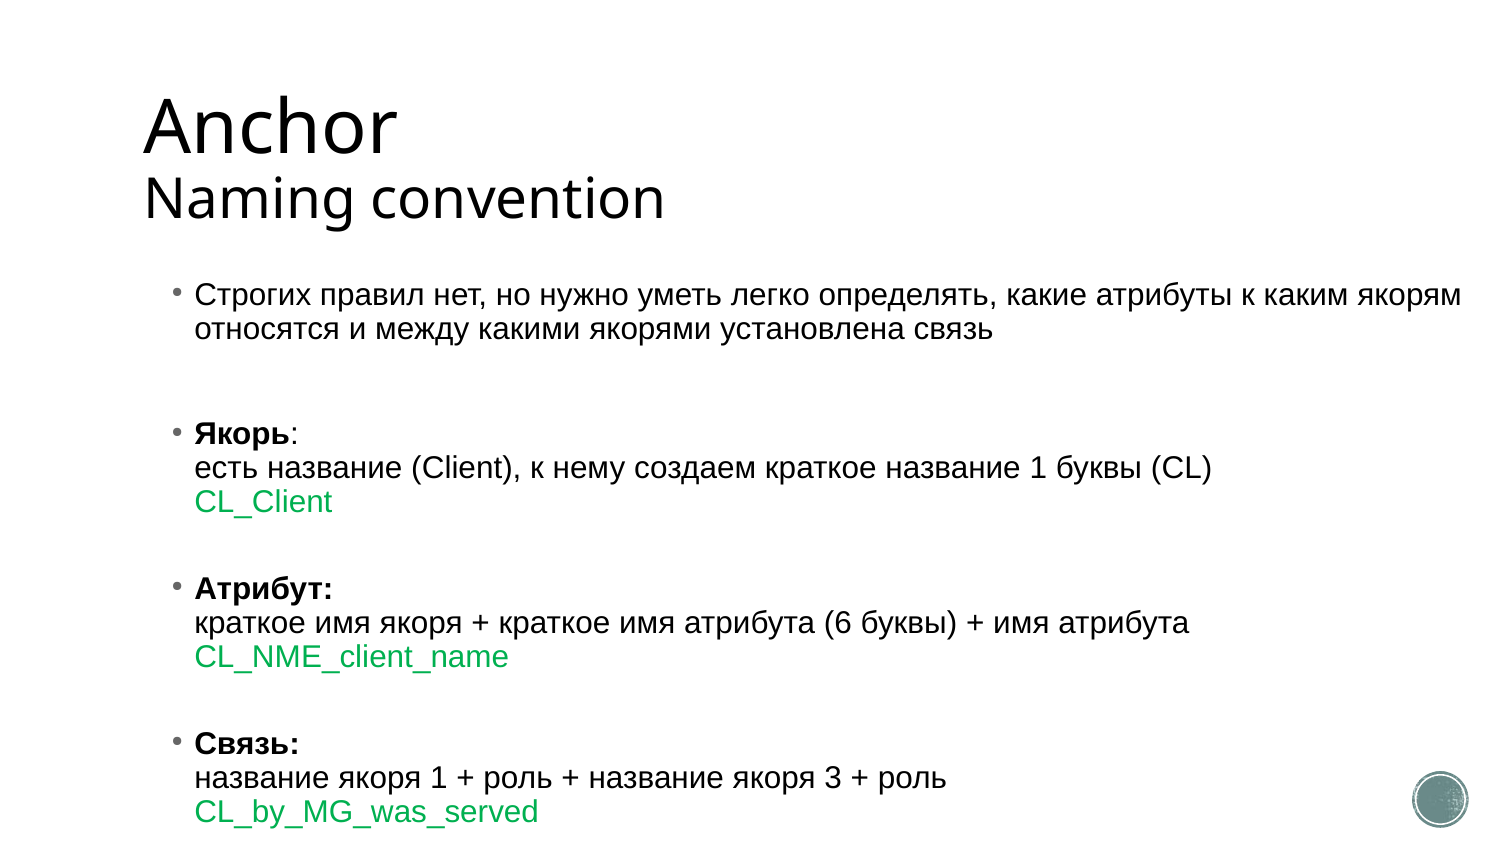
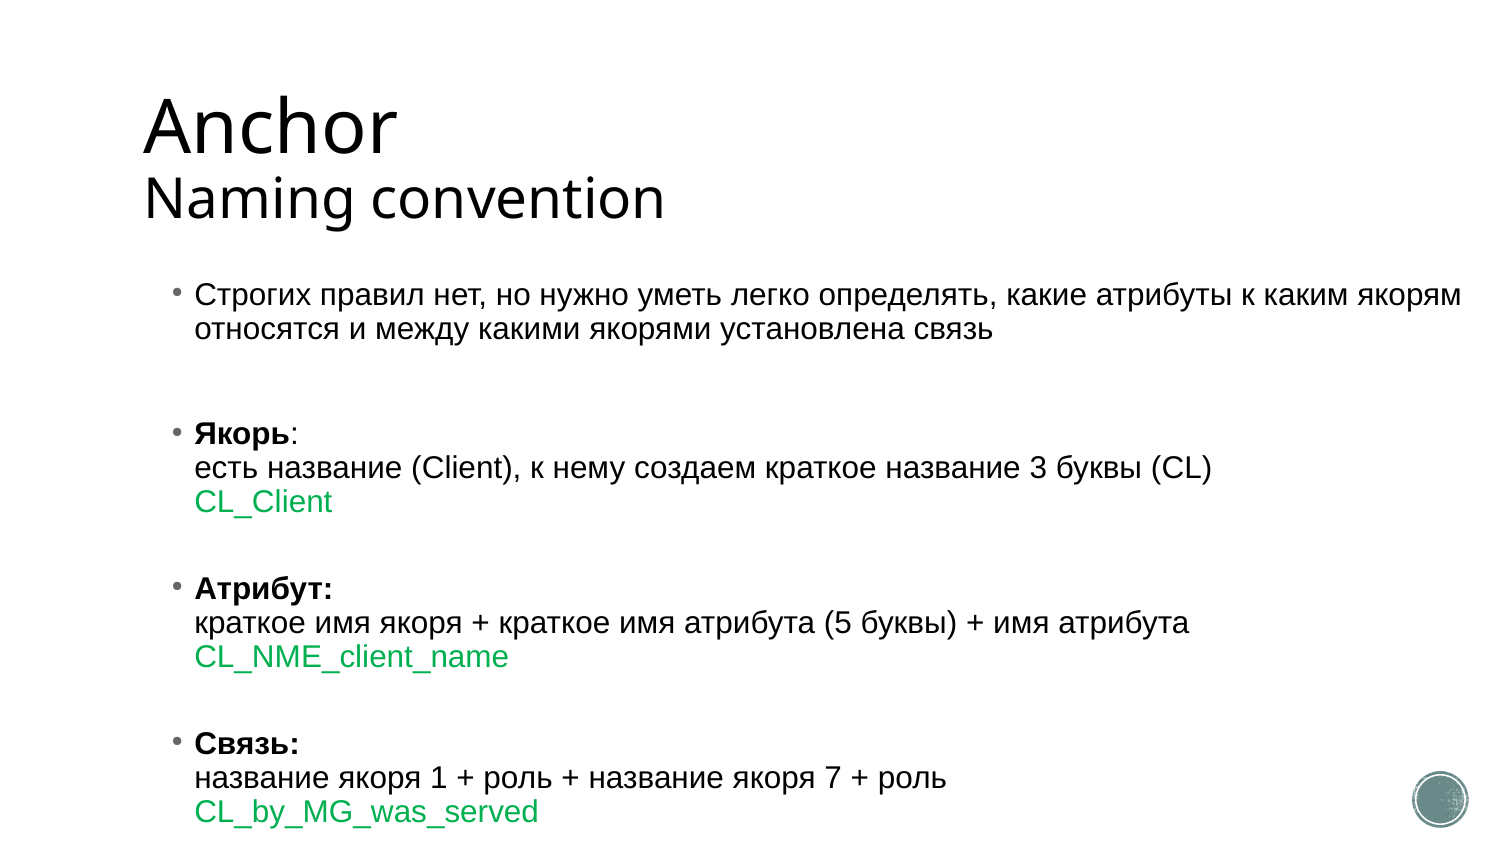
название 1: 1 -> 3
6: 6 -> 5
3: 3 -> 7
